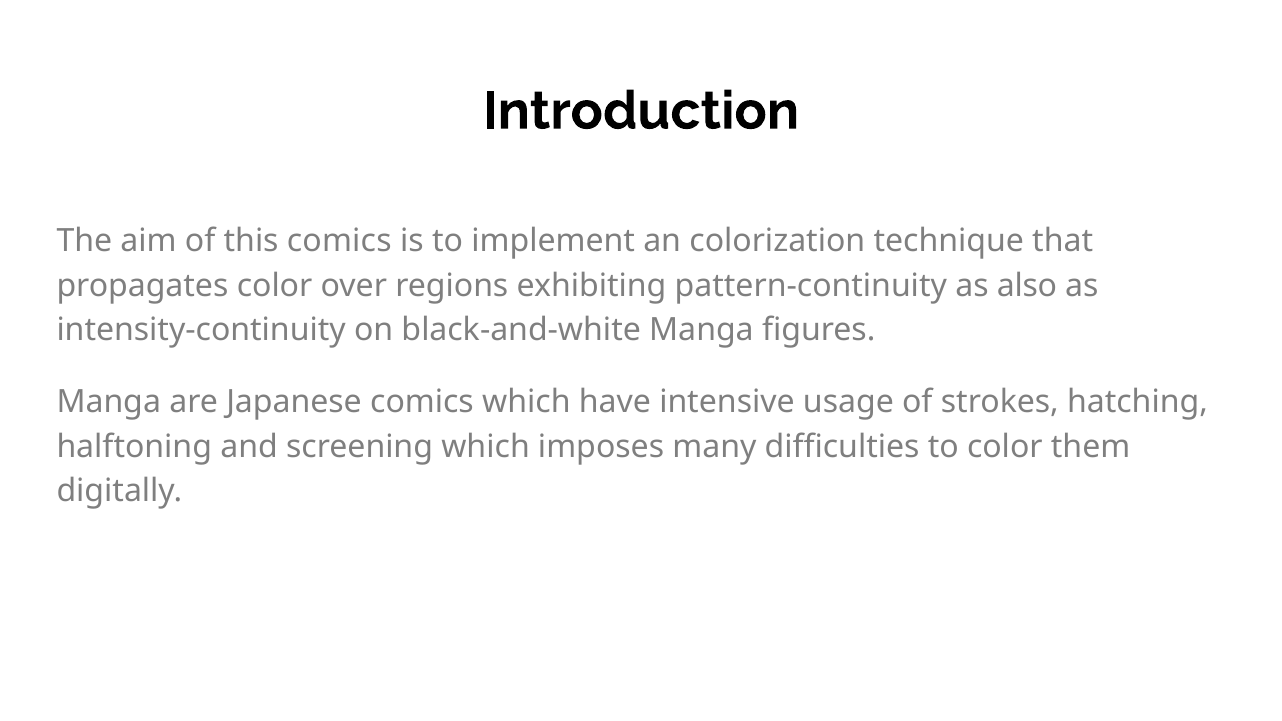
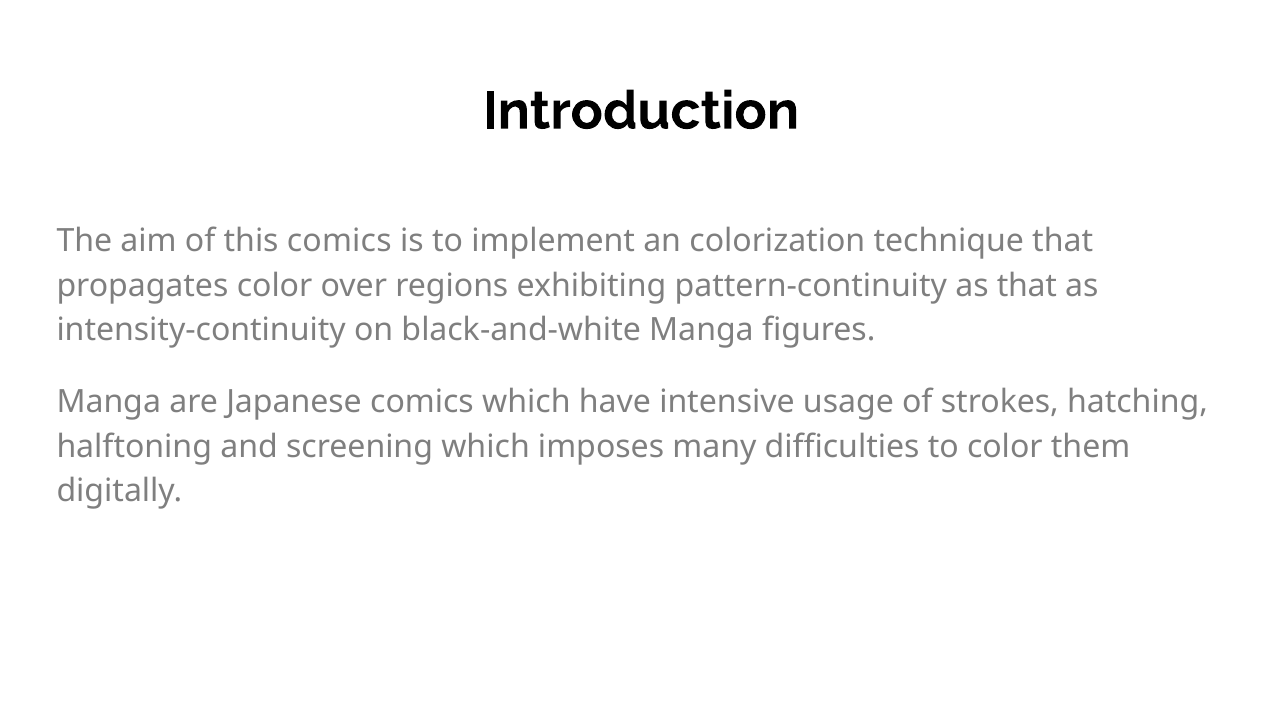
as also: also -> that
